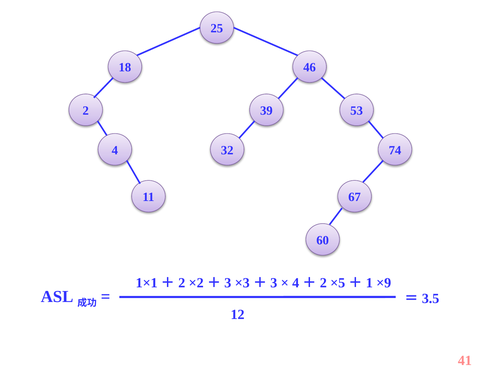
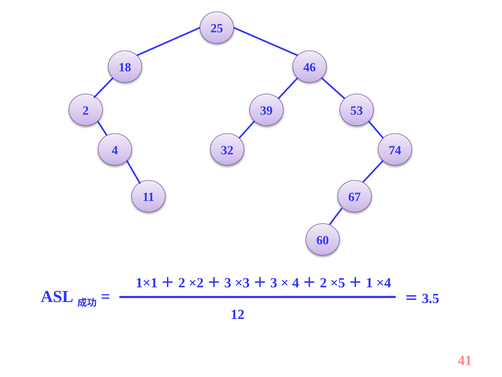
×9: ×9 -> ×4
